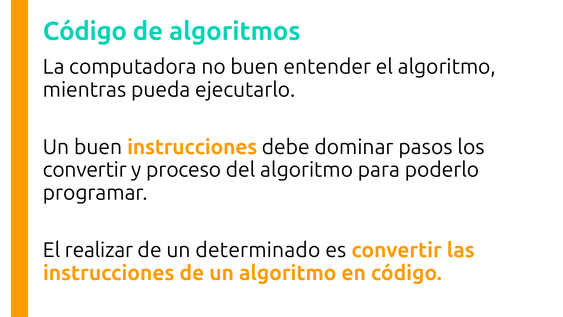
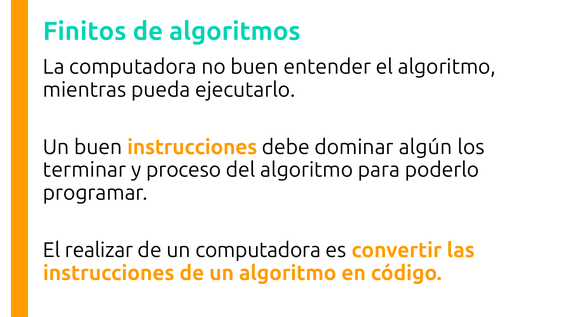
Código at (85, 31): Código -> Finitos
pasos: pasos -> algún
convertir at (85, 170): convertir -> terminar
un determinado: determinado -> computadora
